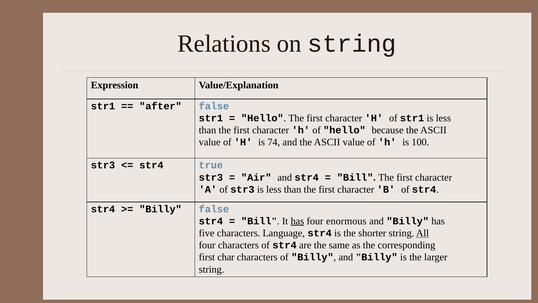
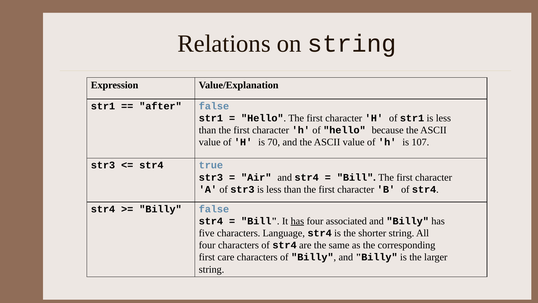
74: 74 -> 70
100: 100 -> 107
enormous: enormous -> associated
All underline: present -> none
char: char -> care
